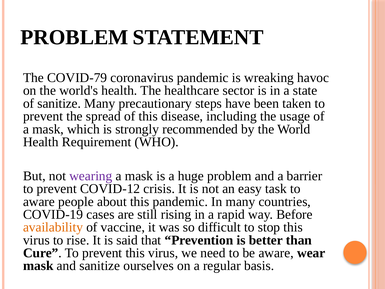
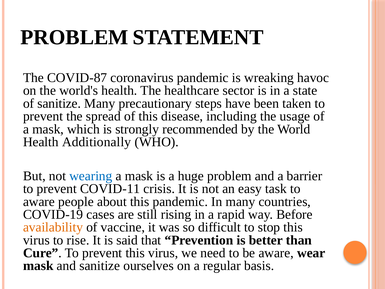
COVID-79: COVID-79 -> COVID-87
Requirement: Requirement -> Additionally
wearing colour: purple -> blue
COVID-12: COVID-12 -> COVID-11
